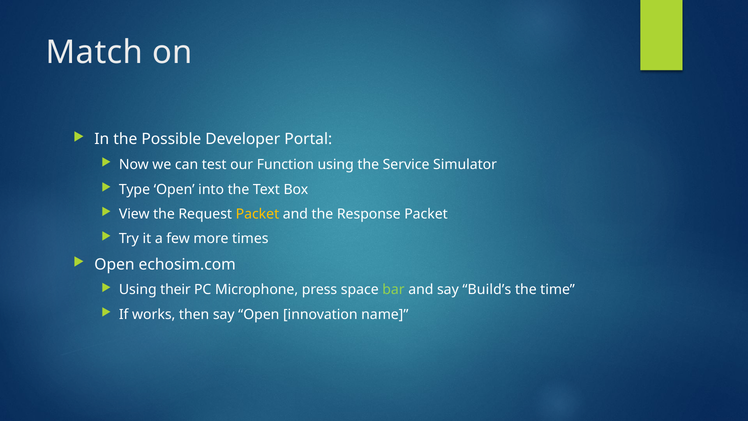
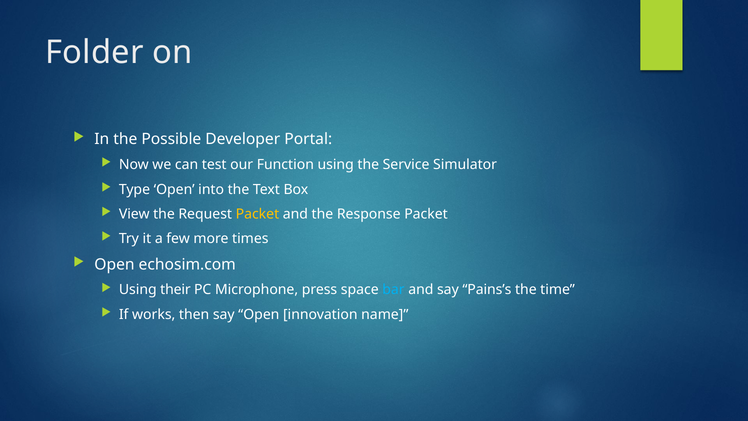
Match: Match -> Folder
bar colour: light green -> light blue
Build’s: Build’s -> Pains’s
